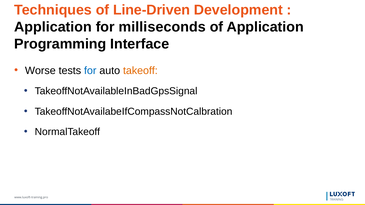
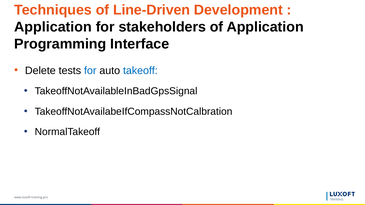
milliseconds: milliseconds -> stakeholders
Worse: Worse -> Delete
takeoff colour: orange -> blue
